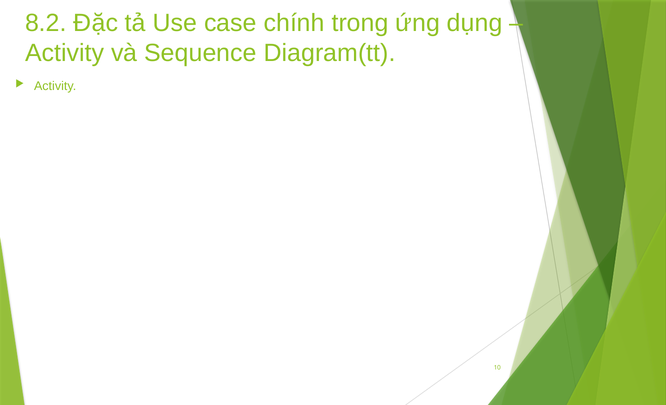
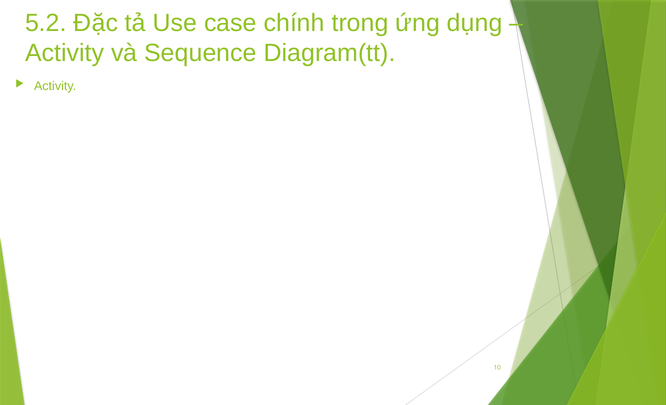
8.2: 8.2 -> 5.2
